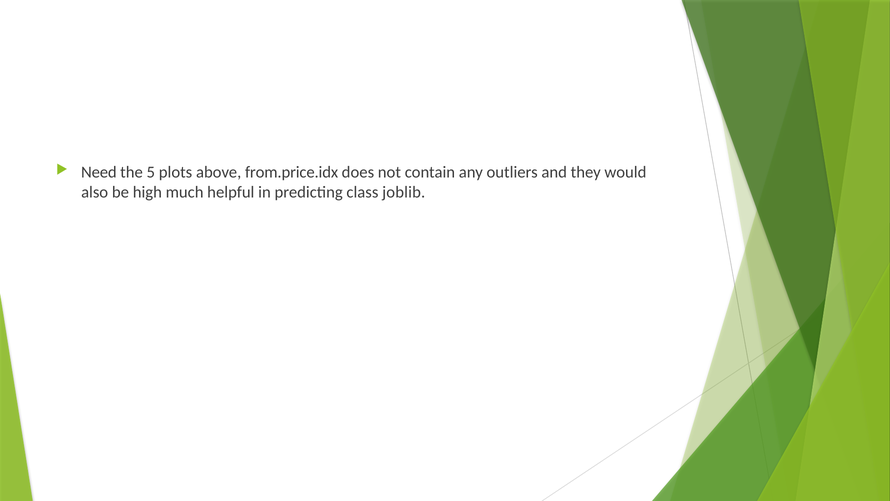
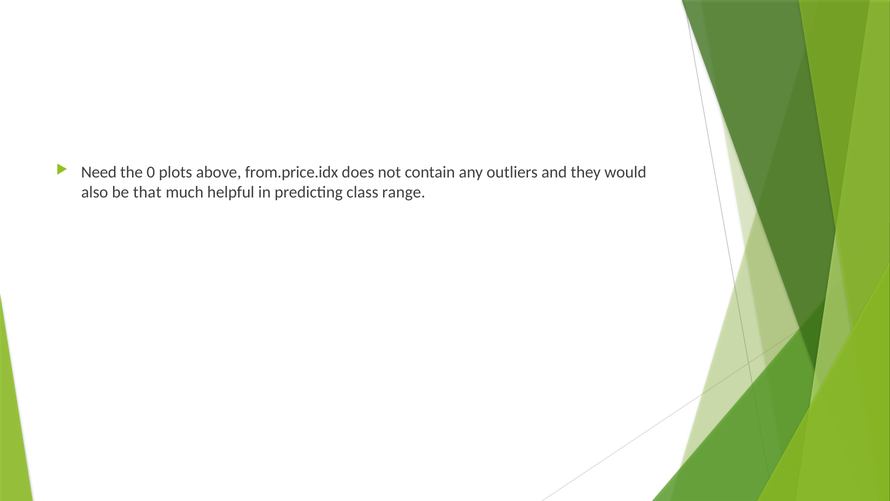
5: 5 -> 0
high: high -> that
joblib: joblib -> range
